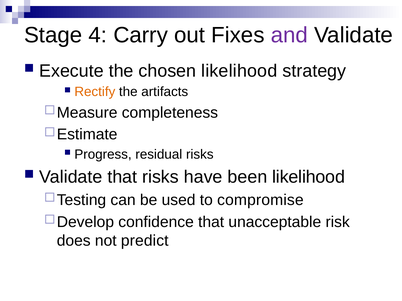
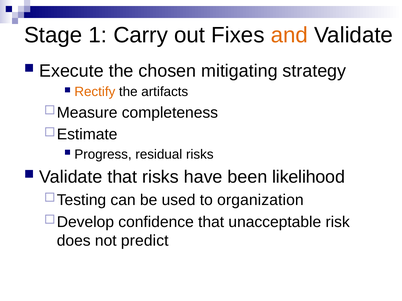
4: 4 -> 1
and colour: purple -> orange
chosen likelihood: likelihood -> mitigating
compromise: compromise -> organization
